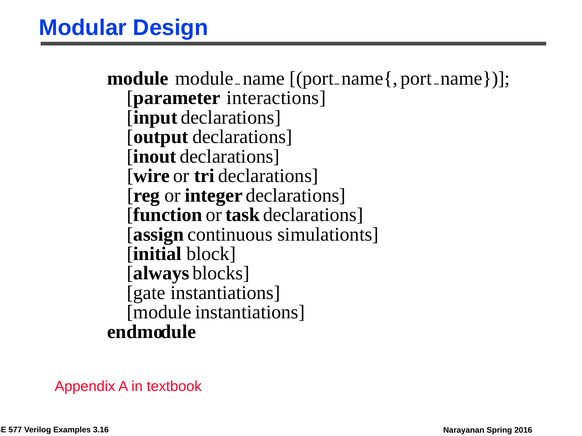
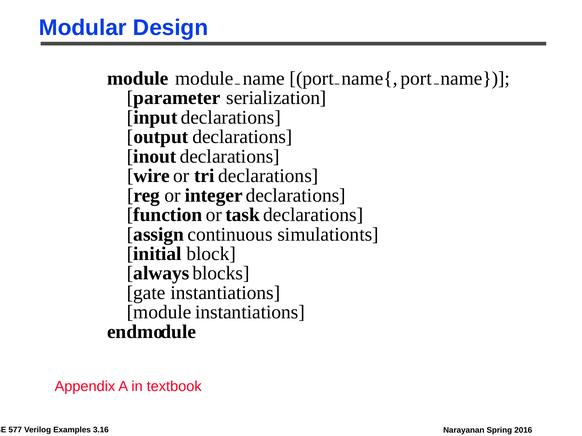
interactions: interactions -> serialization
